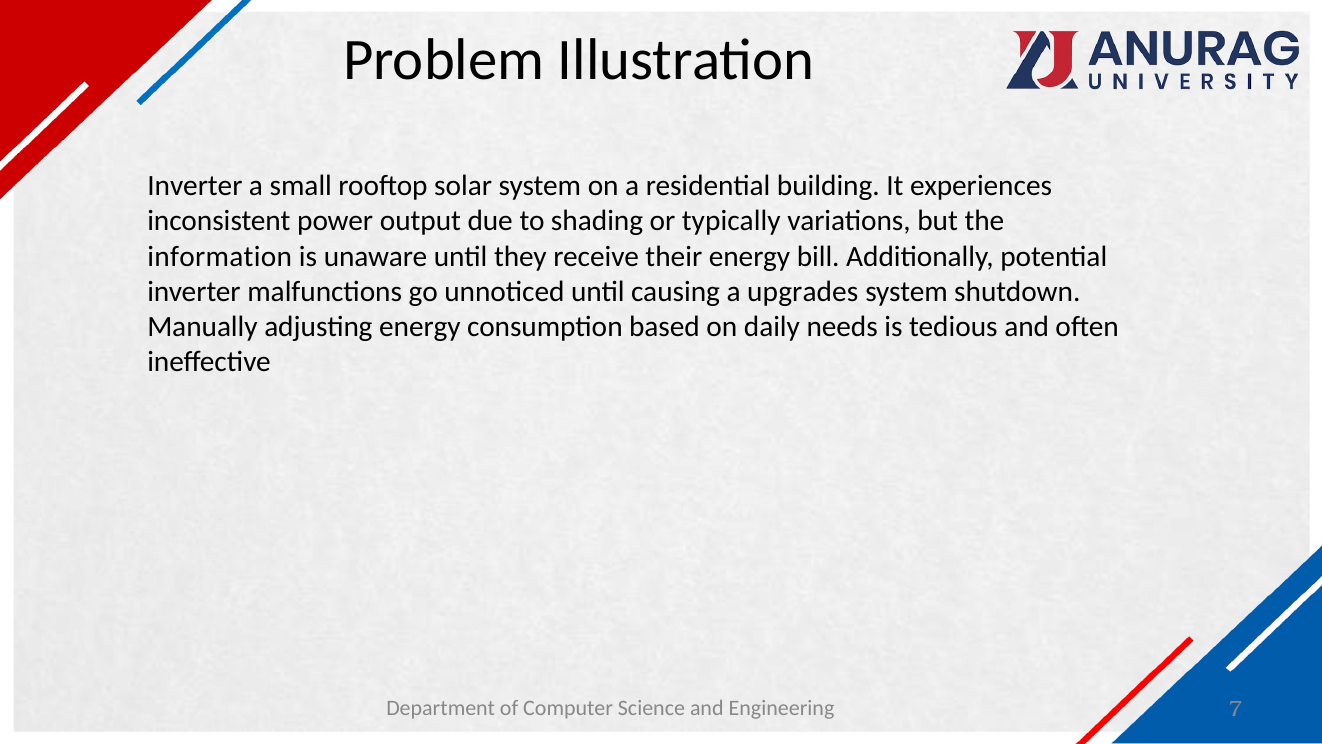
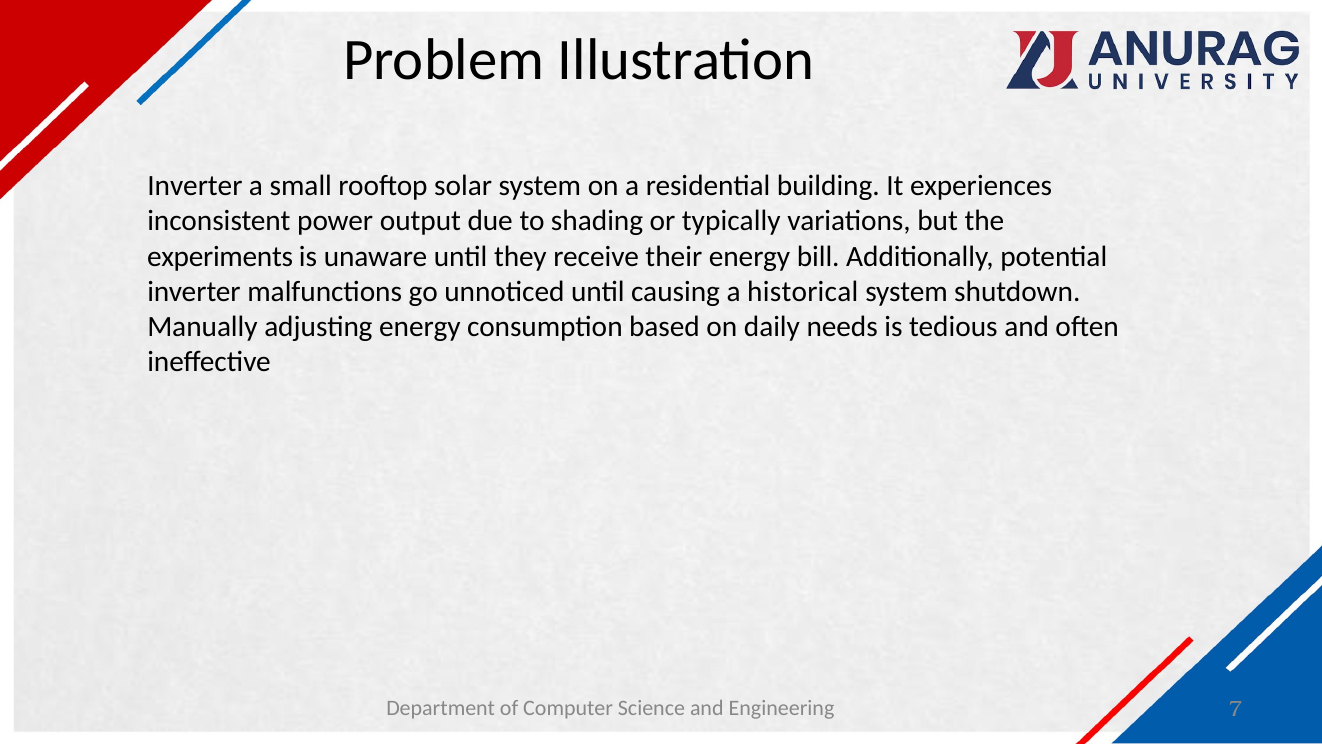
information: information -> experiments
upgrades: upgrades -> historical
